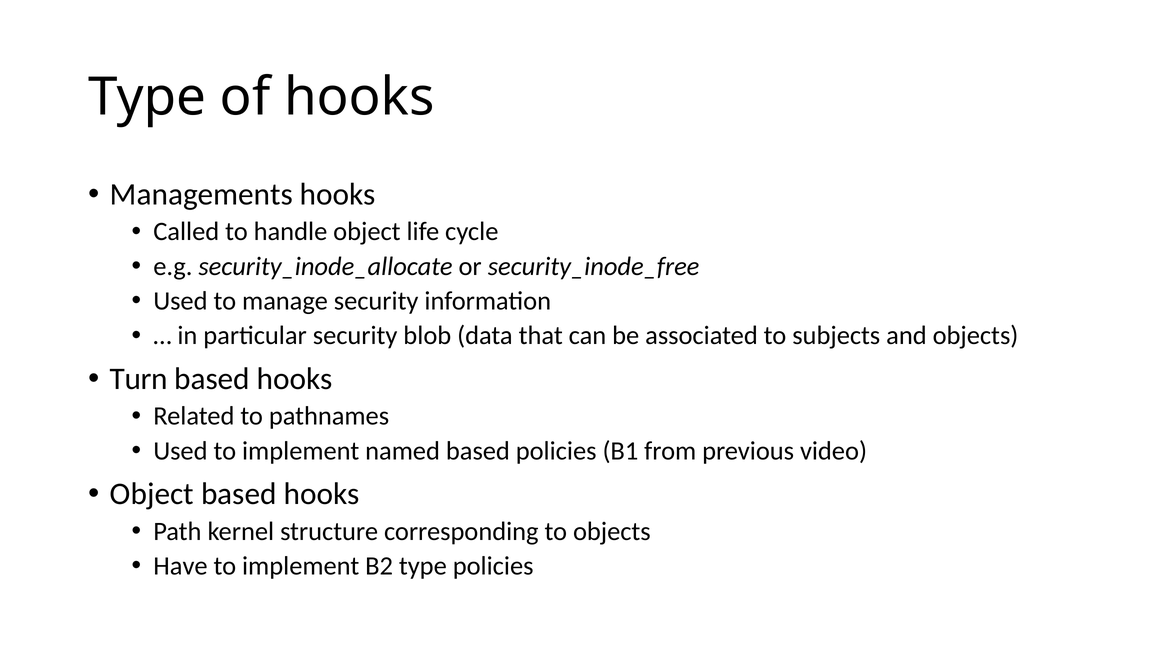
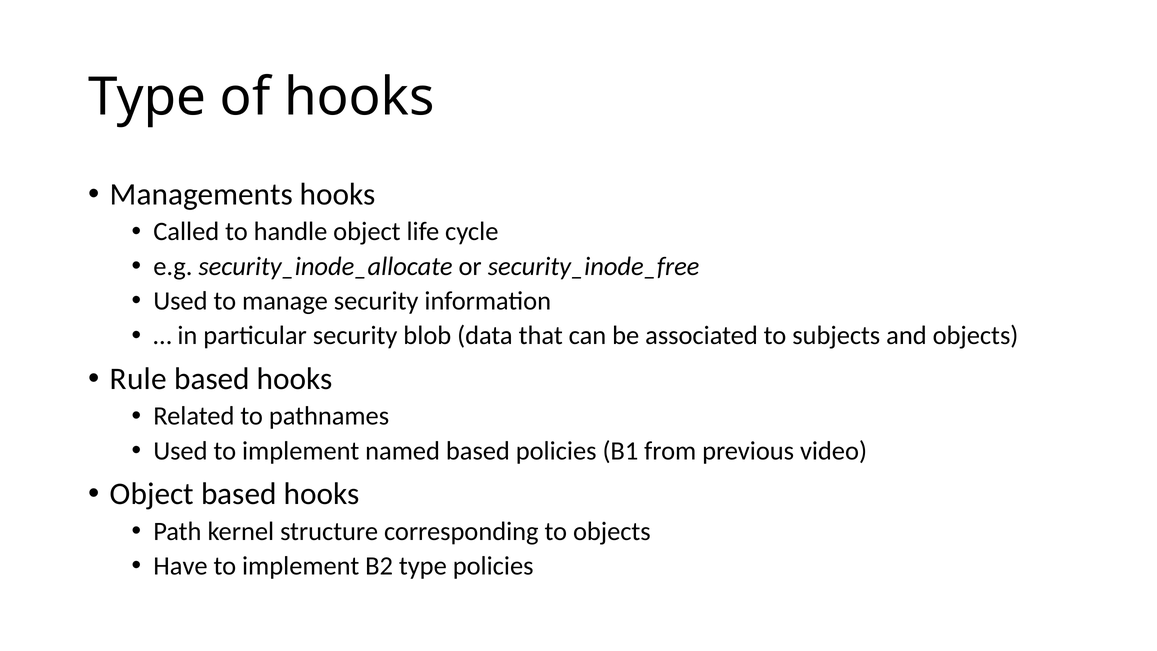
Turn: Turn -> Rule
